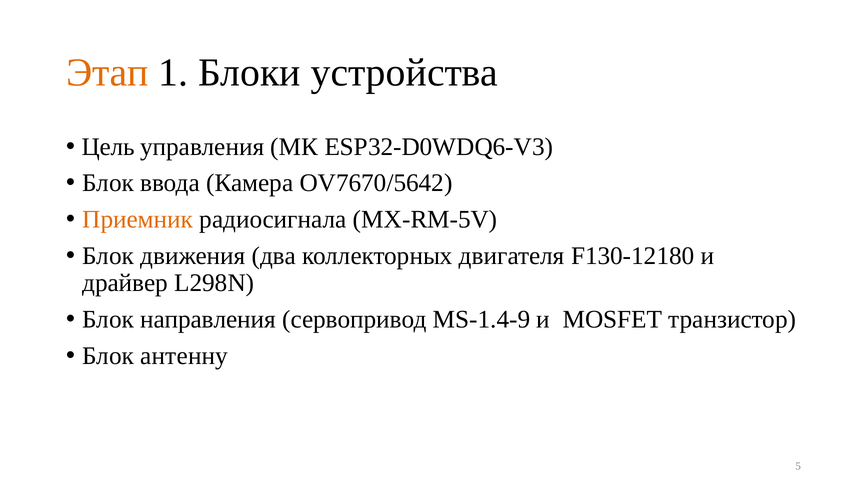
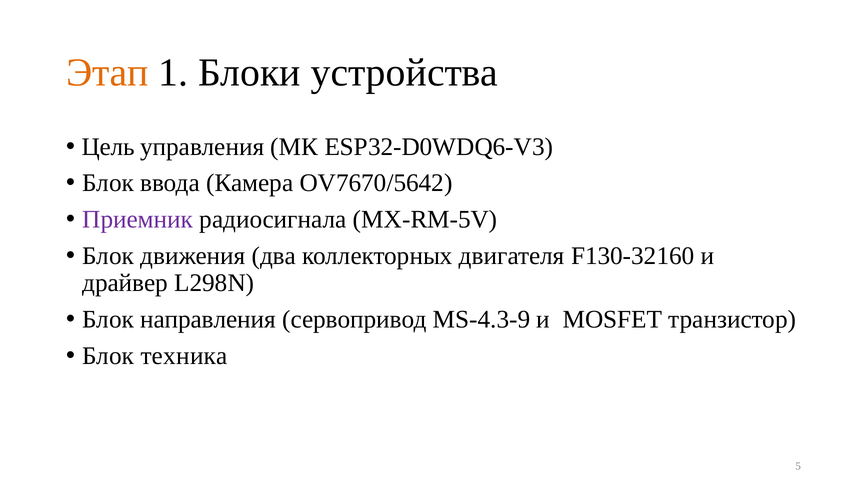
Приемник colour: orange -> purple
F130-12180: F130-12180 -> F130-32160
MS-1.4-9: MS-1.4-9 -> MS-4.3-9
антенну: антенну -> техника
